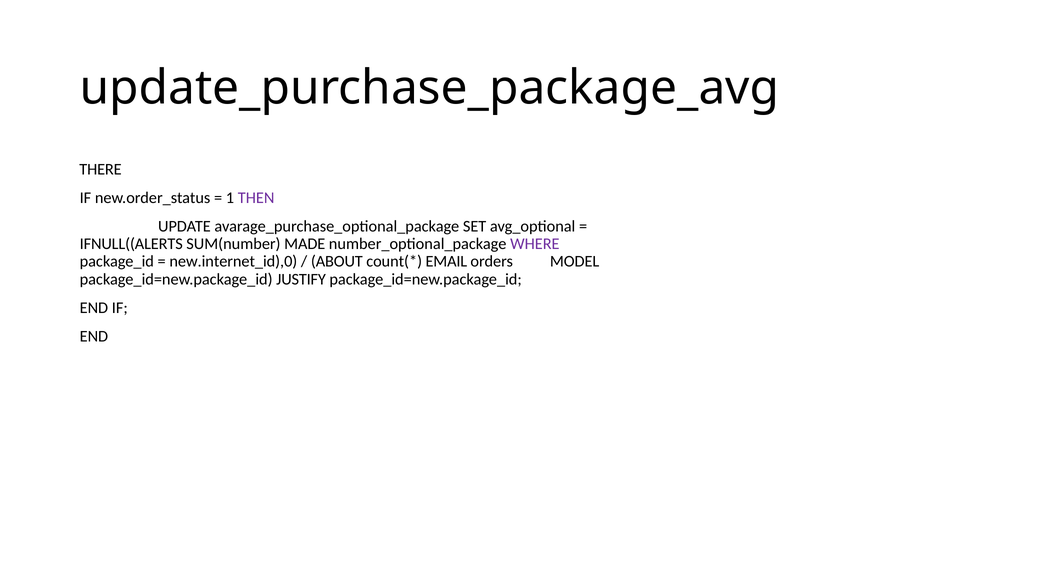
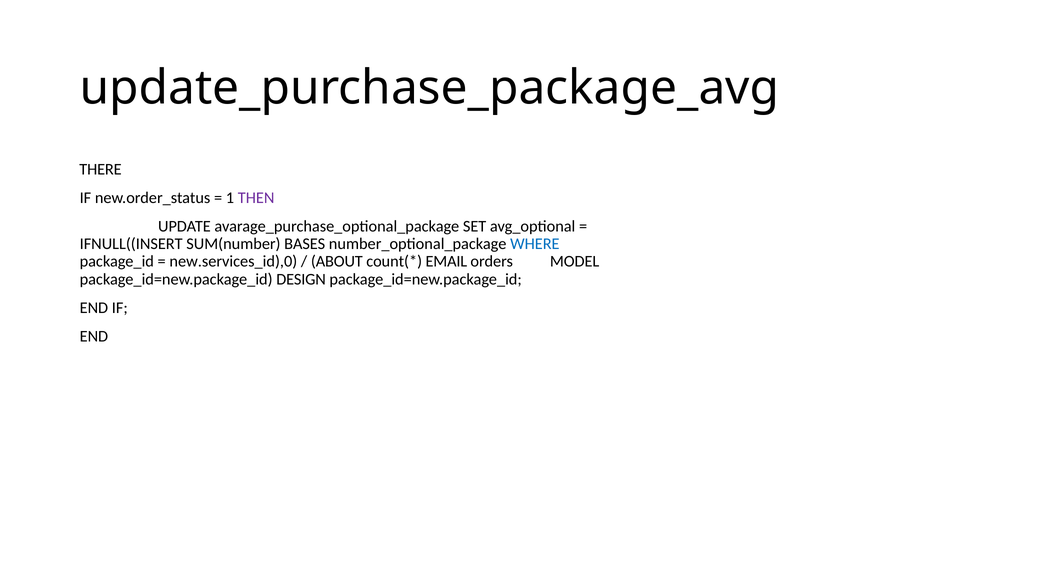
IFNULL((ALERTS: IFNULL((ALERTS -> IFNULL((INSERT
MADE: MADE -> BASES
WHERE colour: purple -> blue
new.internet_id),0: new.internet_id),0 -> new.services_id),0
JUSTIFY: JUSTIFY -> DESIGN
